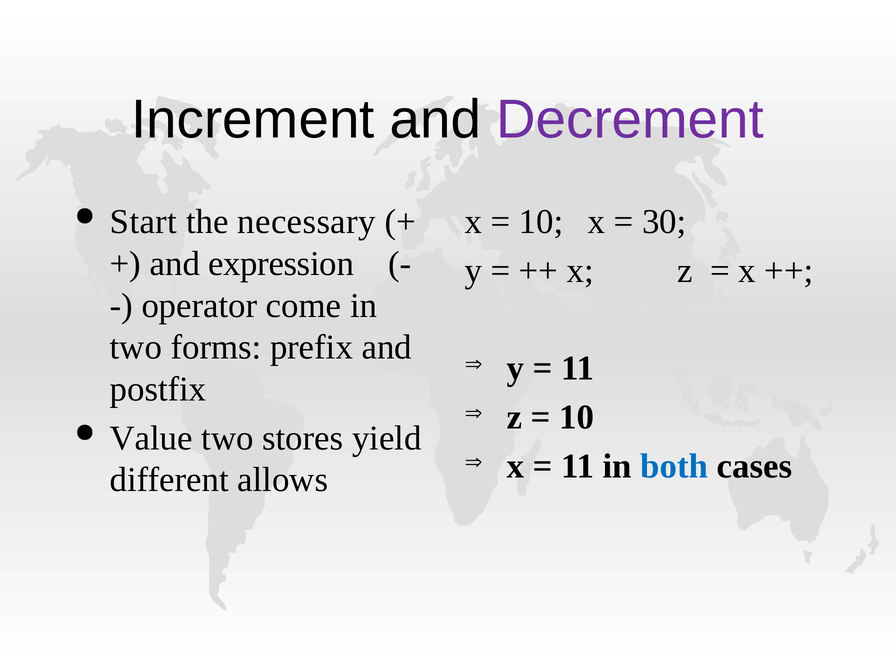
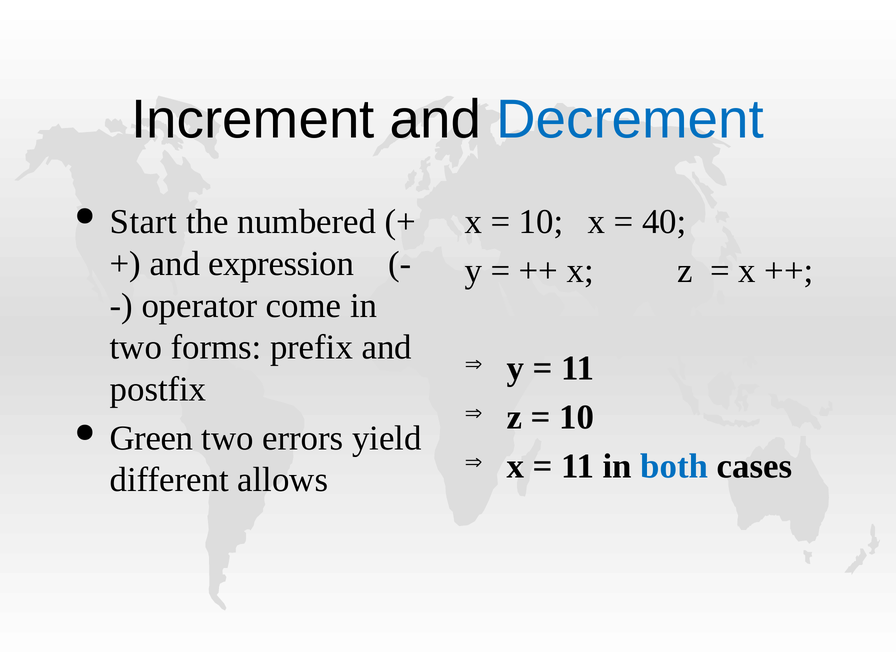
Decrement colour: purple -> blue
30: 30 -> 40
necessary: necessary -> numbered
Value: Value -> Green
stores: stores -> errors
